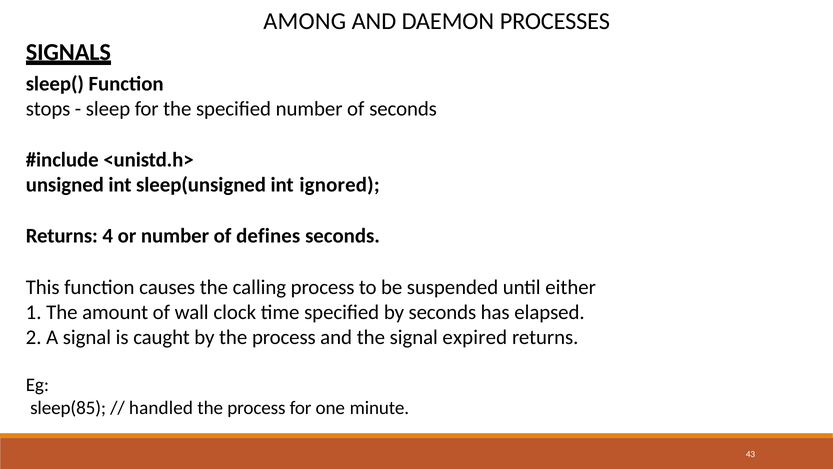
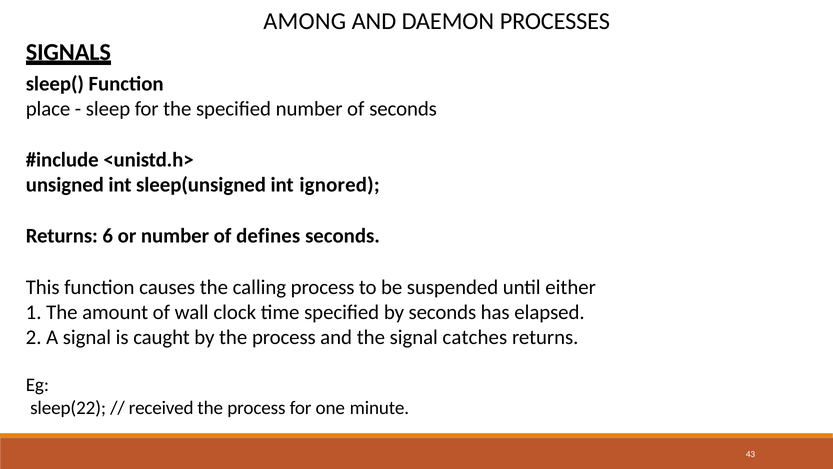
stops: stops -> place
4: 4 -> 6
expired: expired -> catches
sleep(85: sleep(85 -> sleep(22
handled: handled -> received
